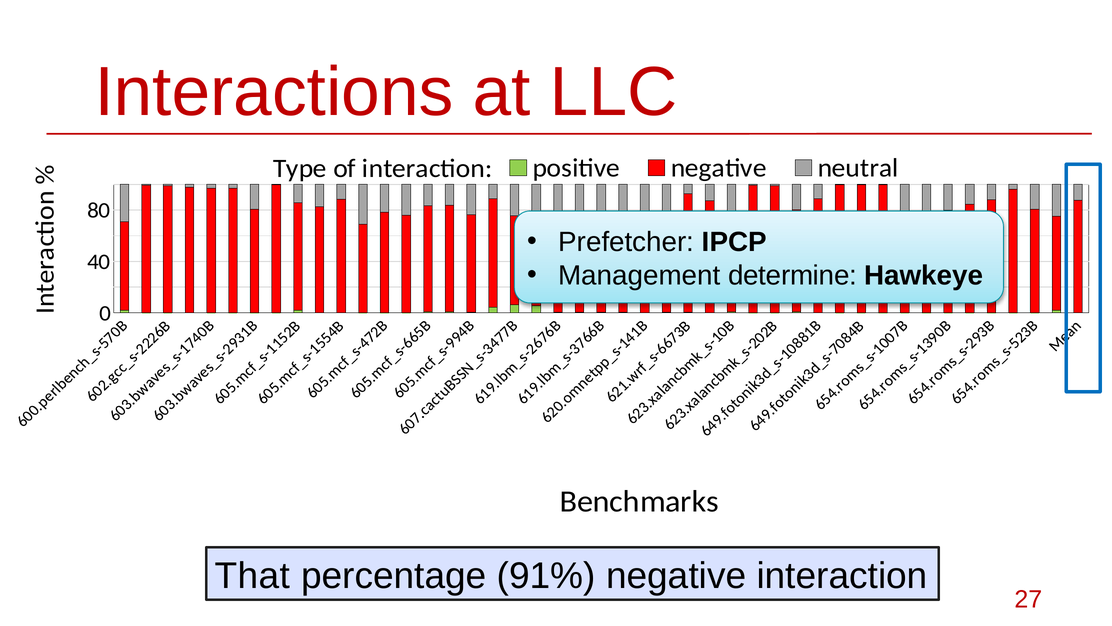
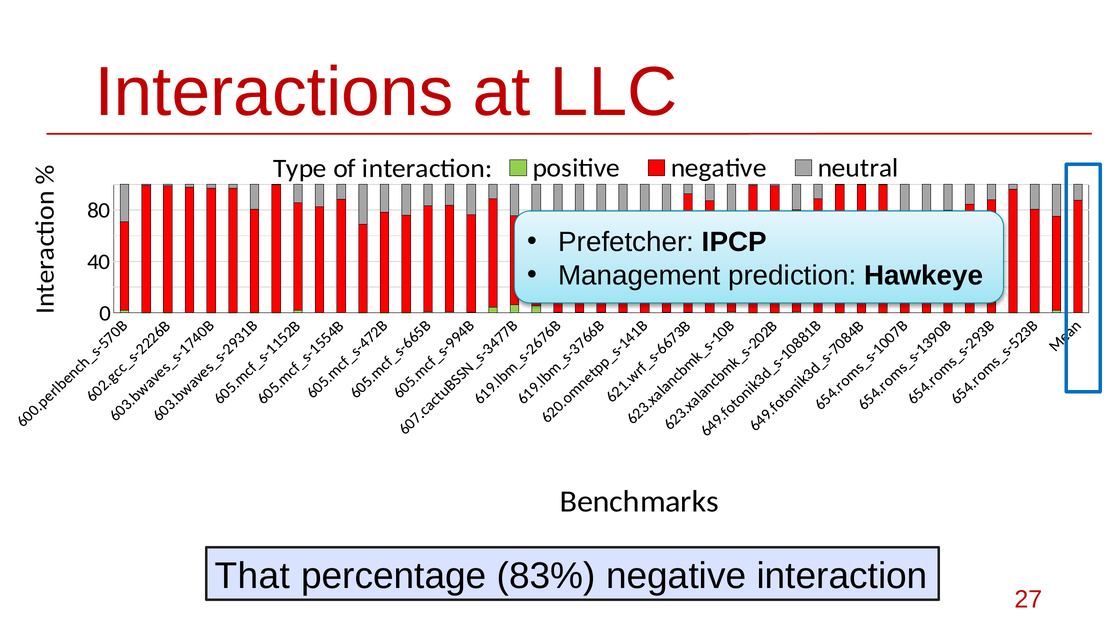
determine: determine -> prediction
91%: 91% -> 83%
